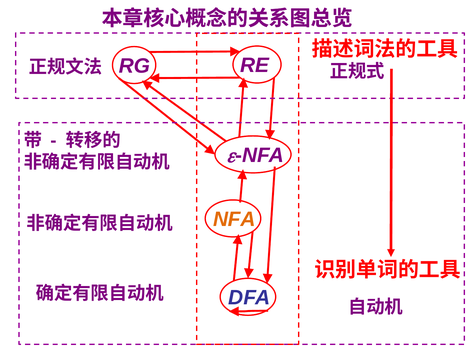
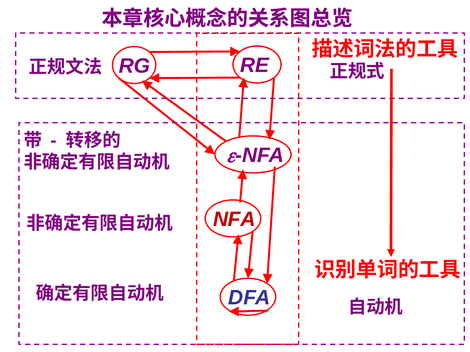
NFA at (234, 220) colour: orange -> red
